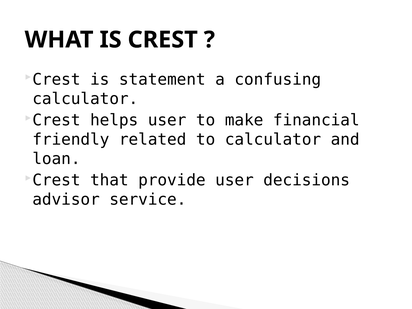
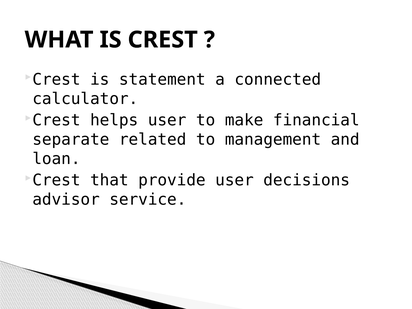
confusing: confusing -> connected
friendly: friendly -> separate
to calculator: calculator -> management
